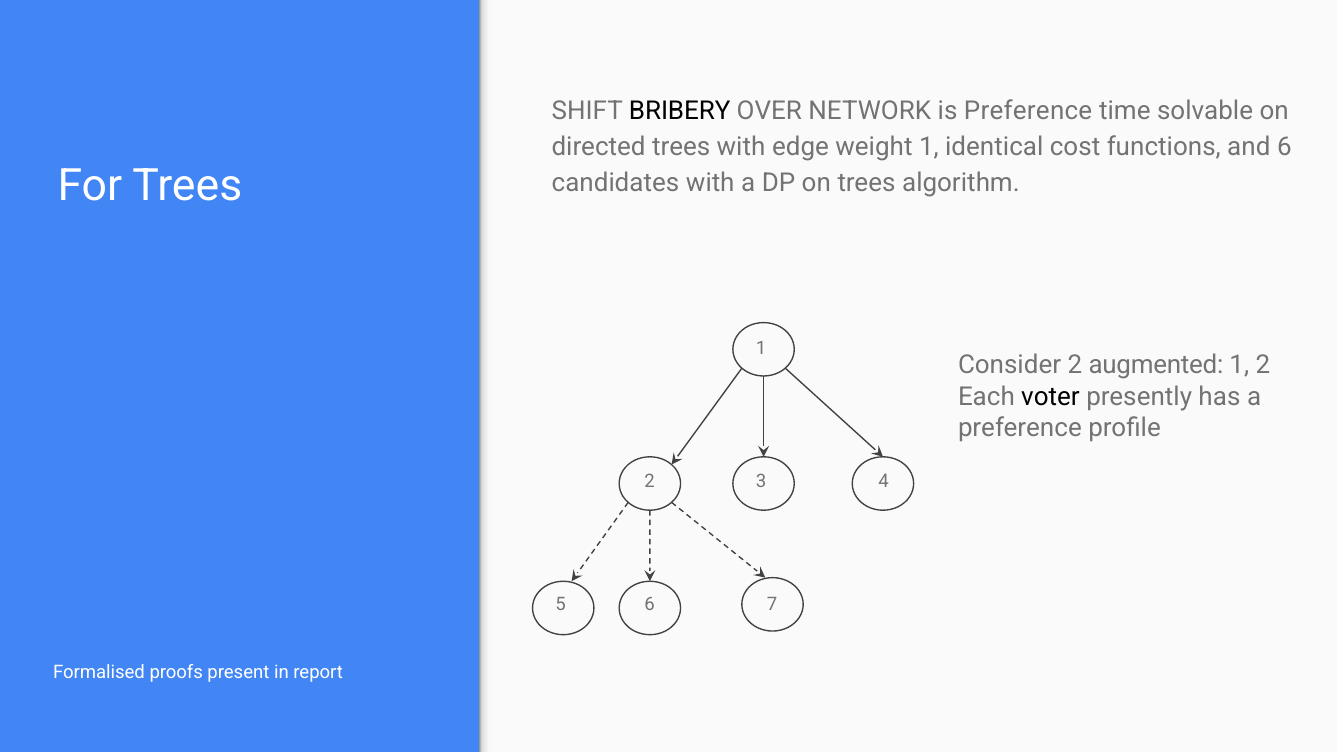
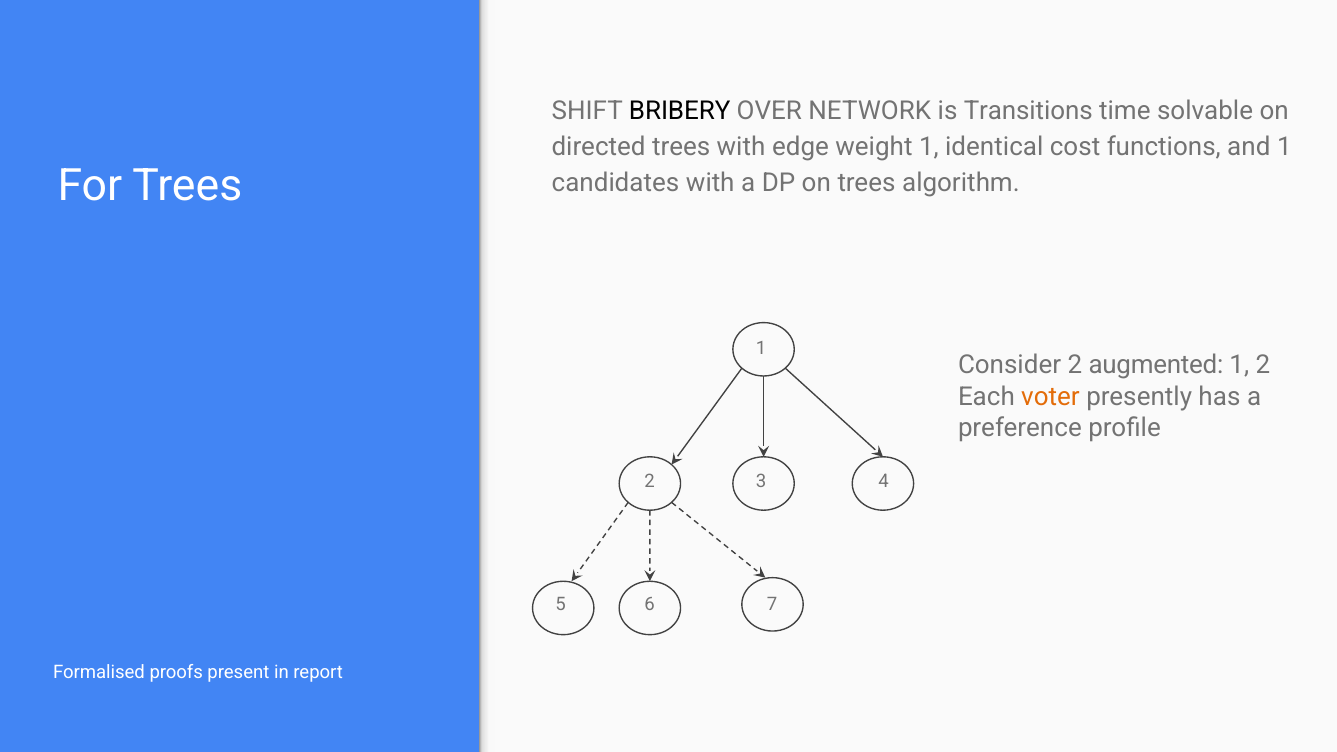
is Preference: Preference -> Transitions
and 6: 6 -> 1
voter colour: black -> orange
